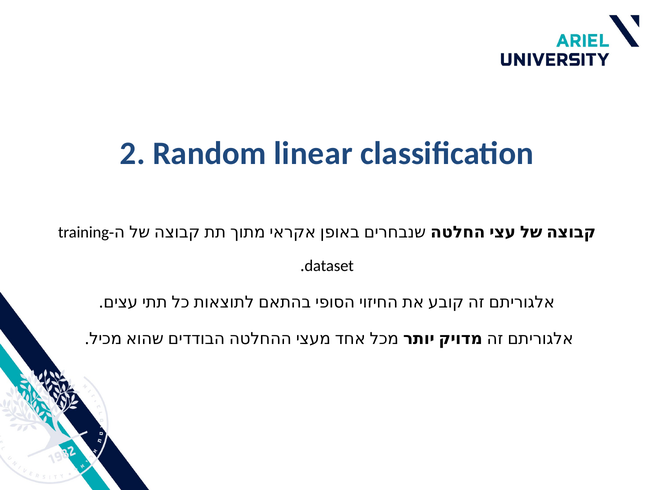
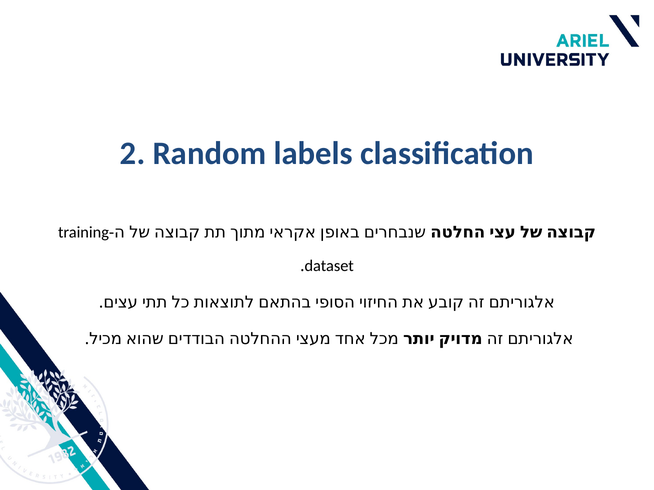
linear: linear -> labels
